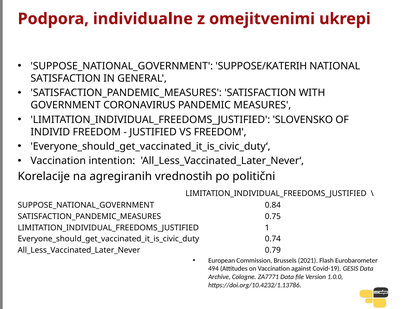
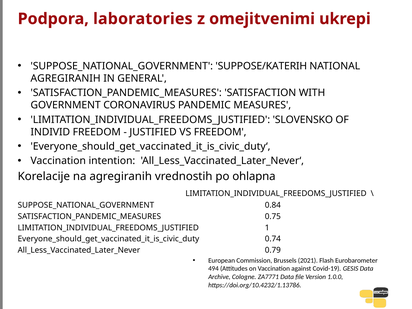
individualne: individualne -> laboratories
SATISFACTION at (66, 78): SATISFACTION -> AGREGIRANIH
politični: politični -> ohlapna
